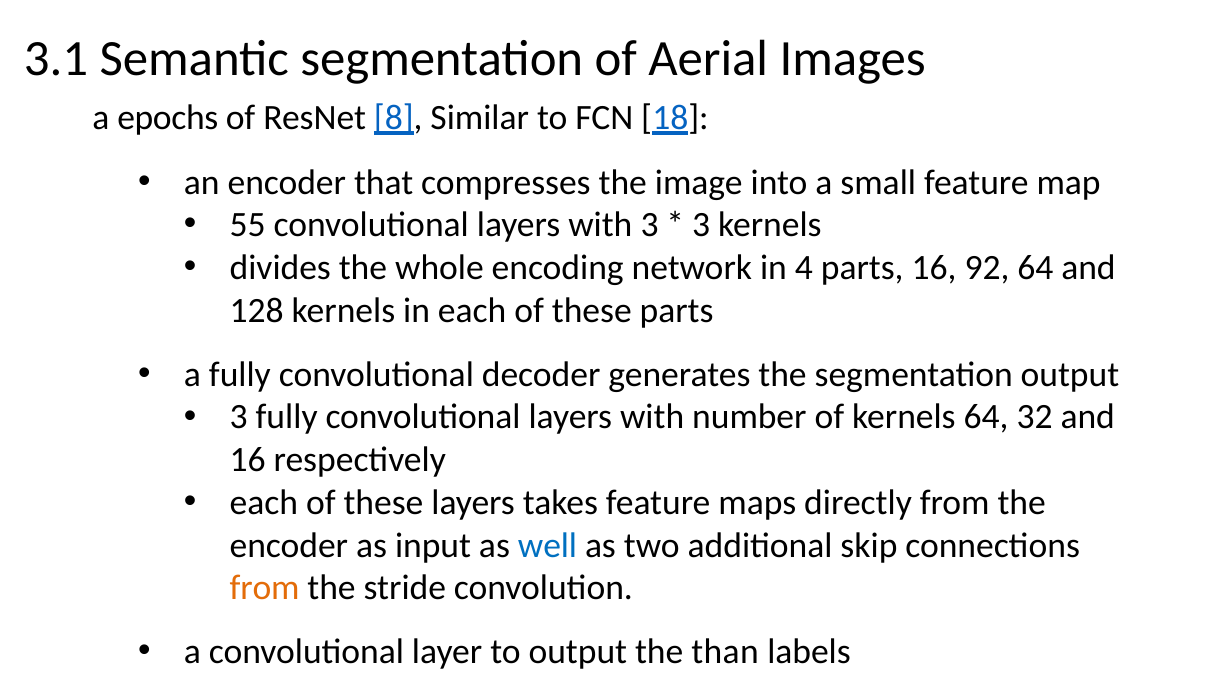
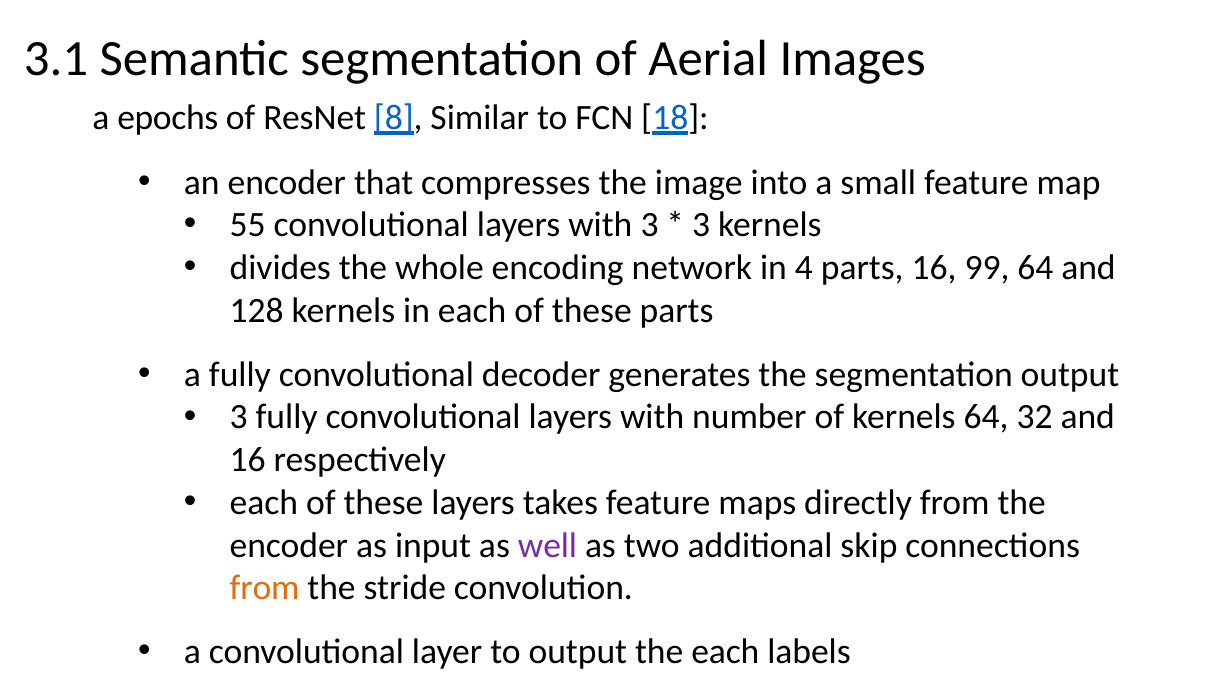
92: 92 -> 99
well colour: blue -> purple
the than: than -> each
